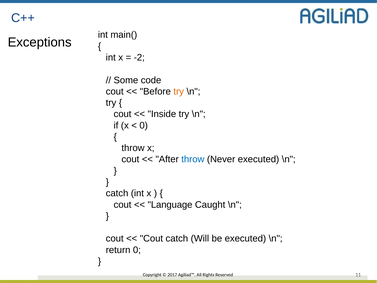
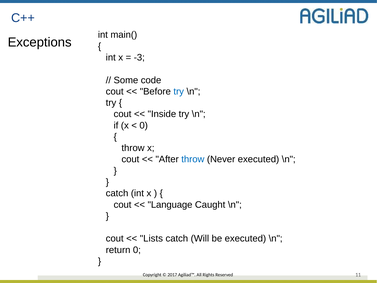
-2: -2 -> -3
try at (179, 91) colour: orange -> blue
Cout at (151, 238): Cout -> Lists
